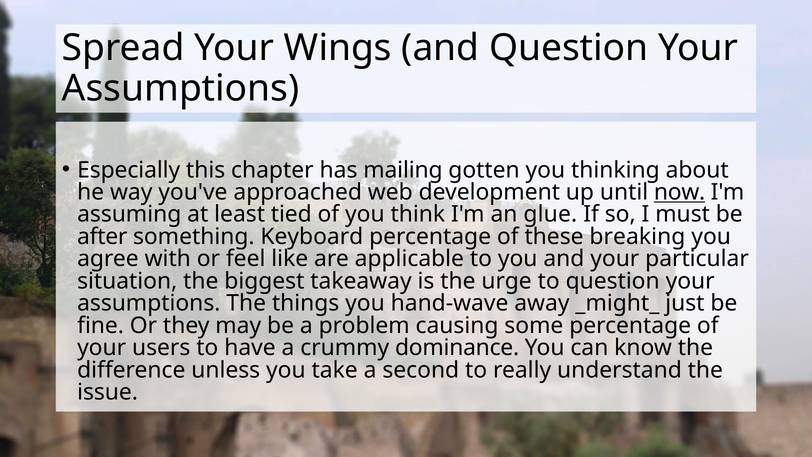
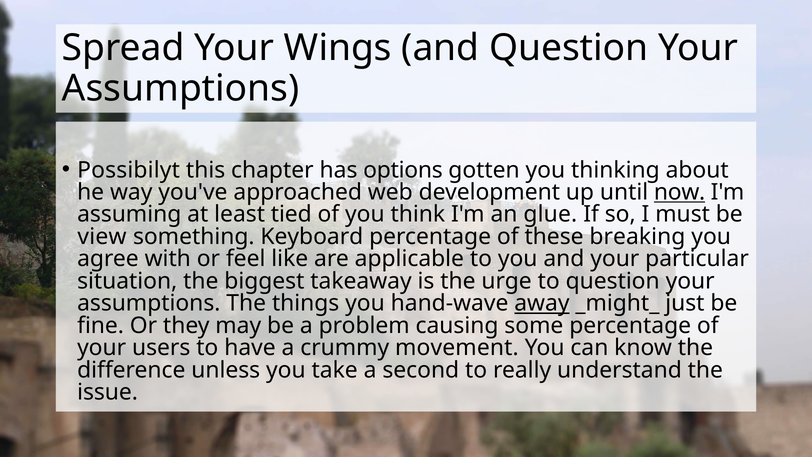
Especially: Especially -> Possibilyt
mailing: mailing -> options
after: after -> view
away underline: none -> present
dominance: dominance -> movement
